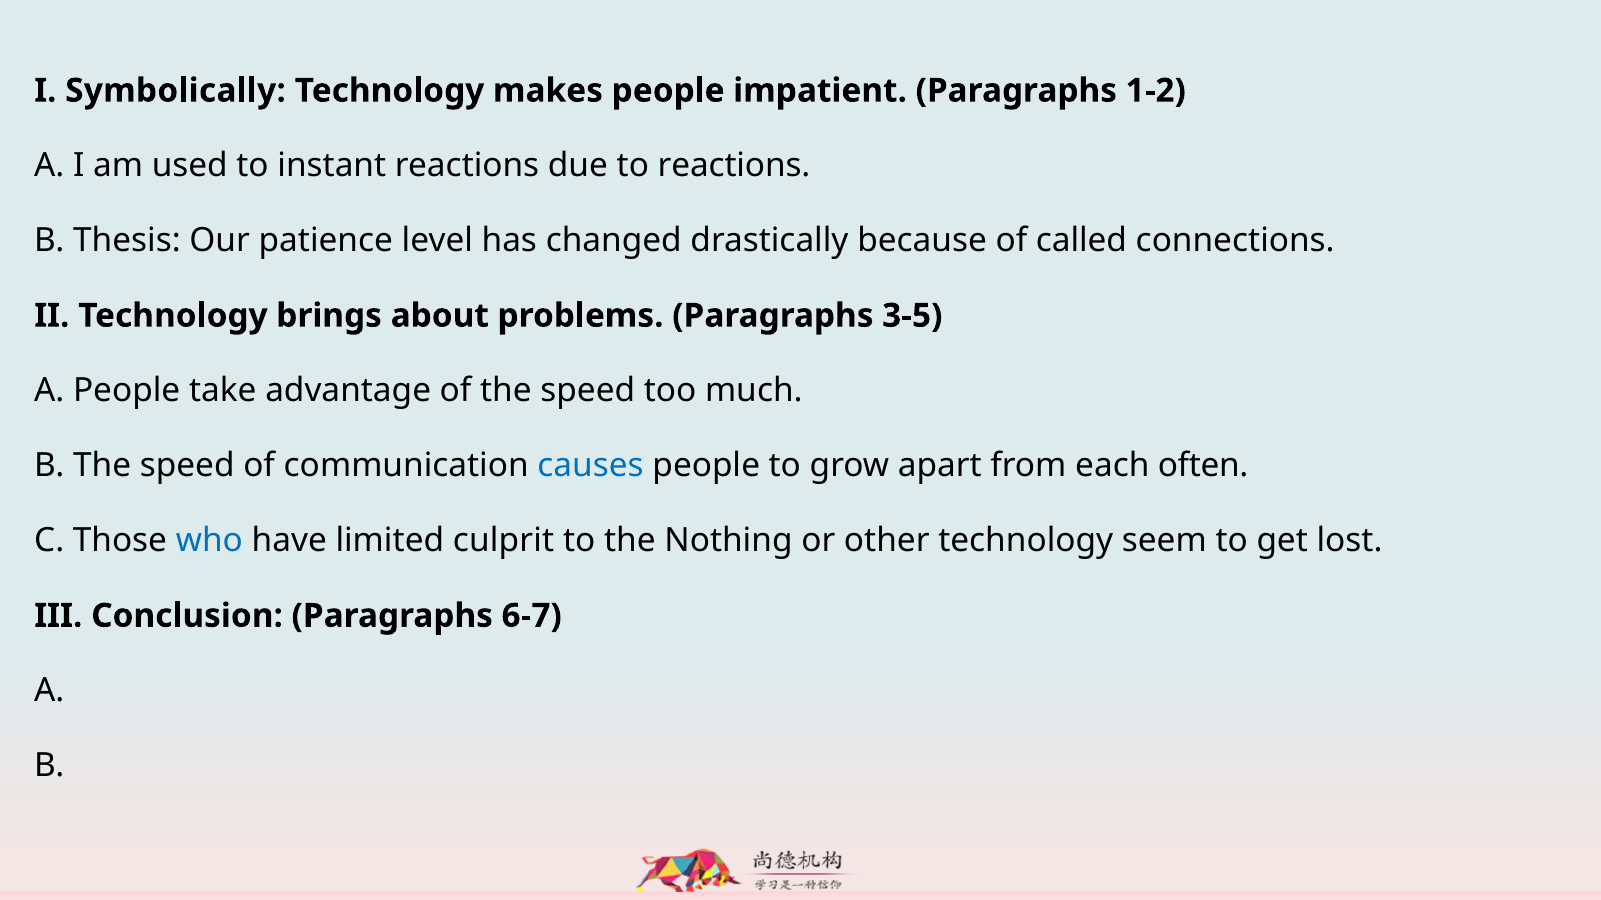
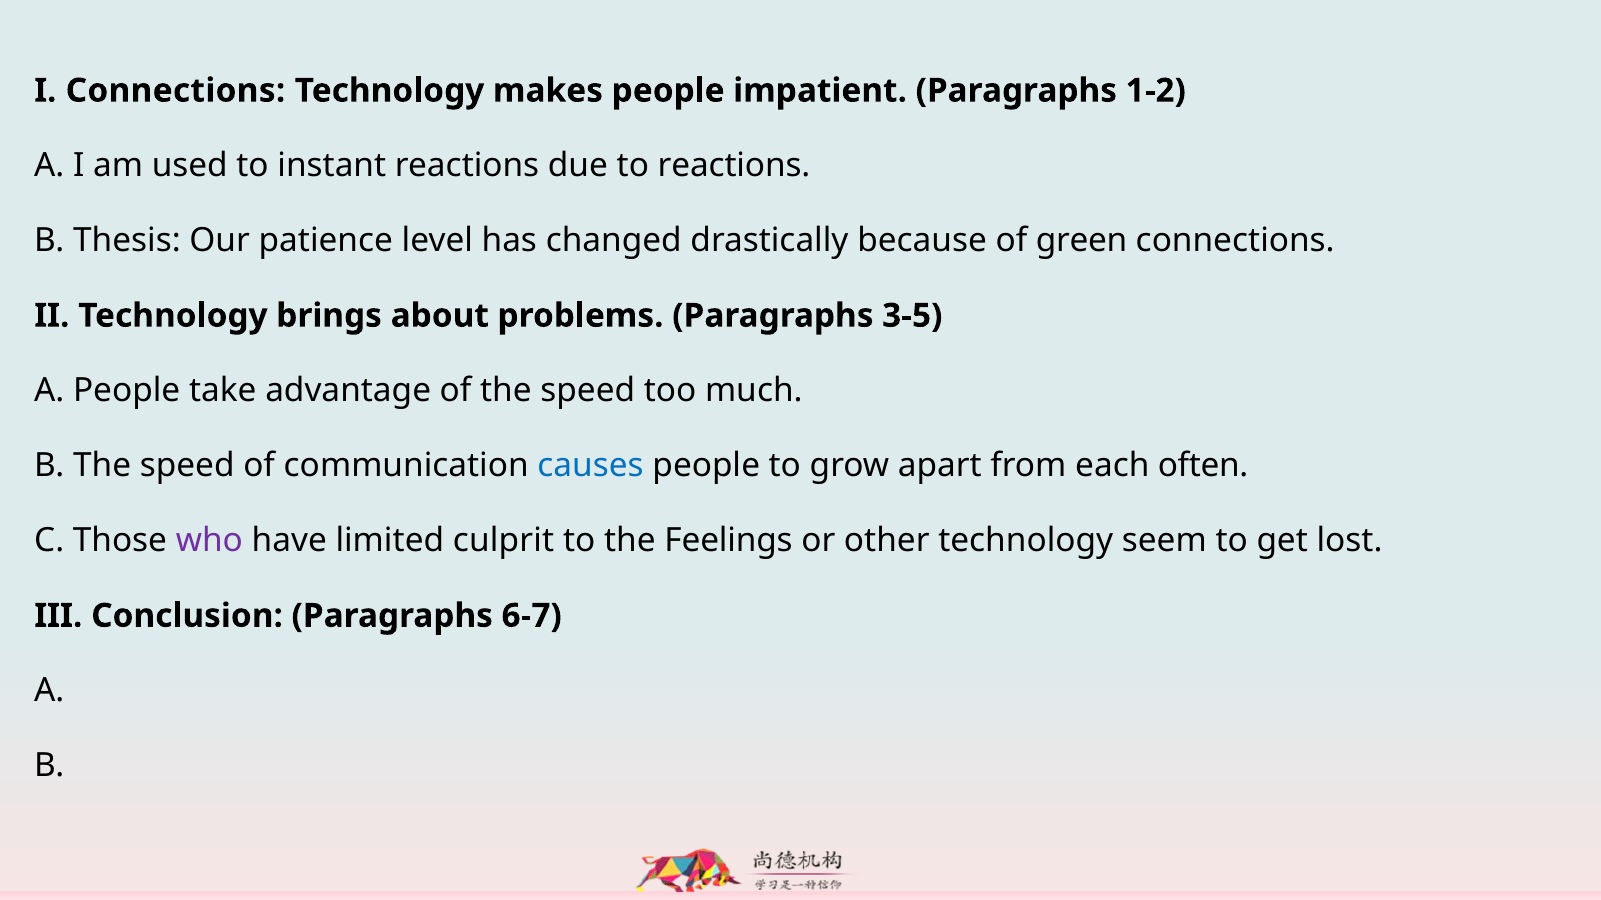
I Symbolically: Symbolically -> Connections
called: called -> green
who colour: blue -> purple
Nothing: Nothing -> Feelings
